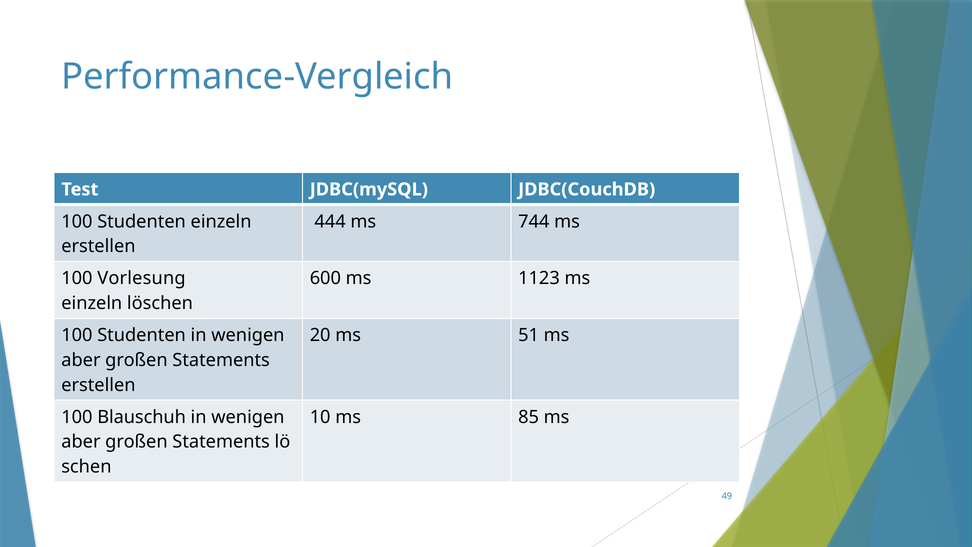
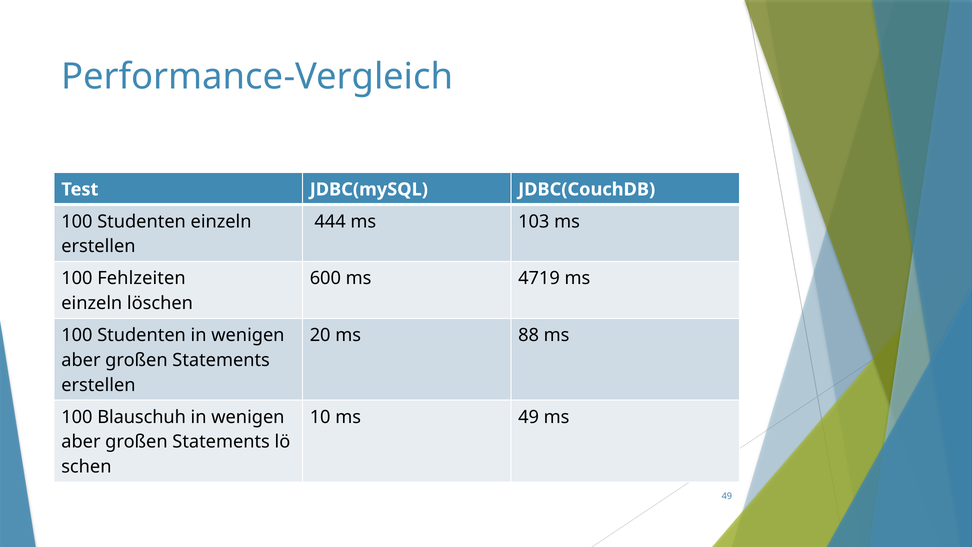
744: 744 -> 103
Vorlesung: Vorlesung -> Fehlzeiten
1123: 1123 -> 4719
51: 51 -> 88
ms 85: 85 -> 49
